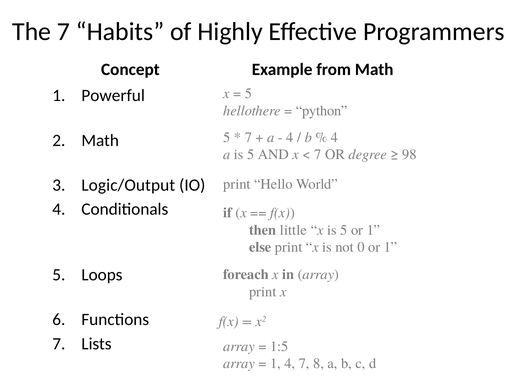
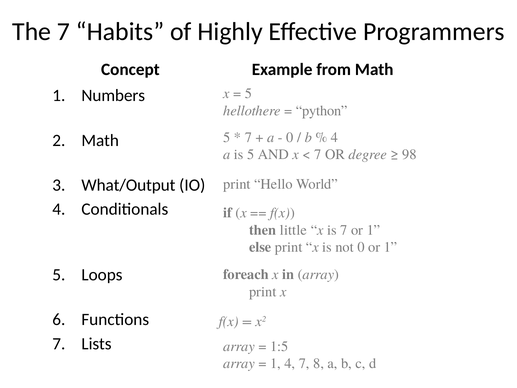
Powerful: Powerful -> Numbers
4 at (290, 137): 4 -> 0
Logic/Output: Logic/Output -> What/Output
x is 5: 5 -> 7
